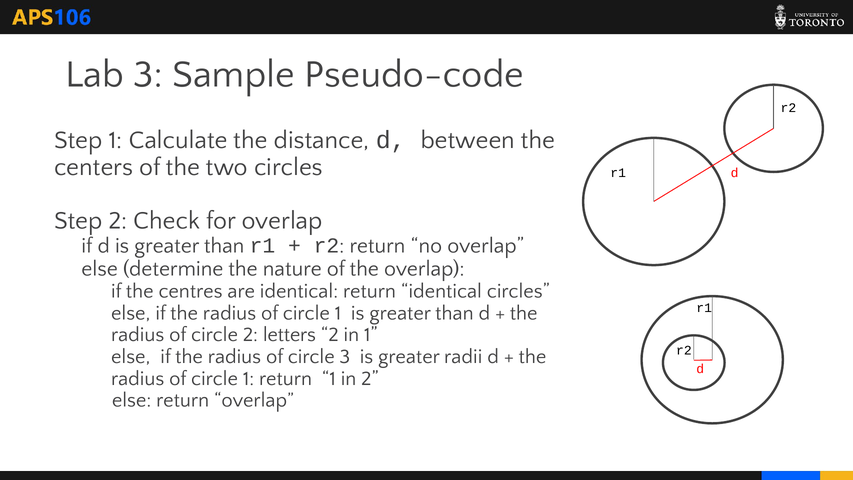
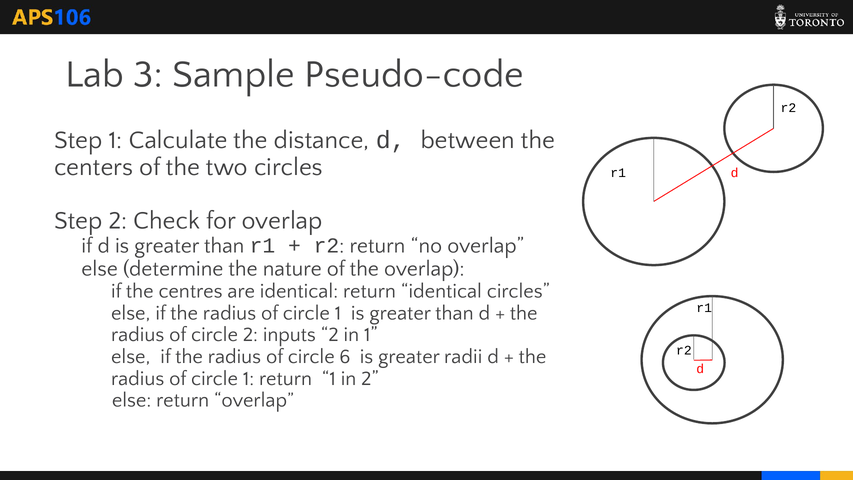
letters: letters -> inputs
circle 3: 3 -> 6
